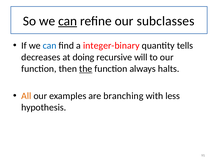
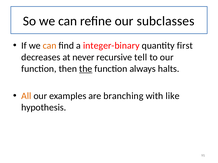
can at (68, 21) underline: present -> none
can at (50, 46) colour: blue -> orange
tells: tells -> first
doing: doing -> never
will: will -> tell
less: less -> like
